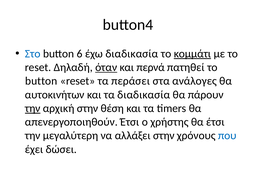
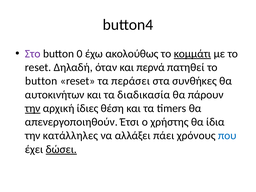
Στο colour: blue -> purple
6: 6 -> 0
έχω διαδικασία: διαδικασία -> ακολούθως
όταν underline: present -> none
ανάλογες: ανάλογες -> συνθήκες
αρχική στην: στην -> ίδιες
θα έτσι: έτσι -> ίδια
μεγαλύτερη: μεγαλύτερη -> κατάλληλες
αλλάξει στην: στην -> πάει
δώσει underline: none -> present
